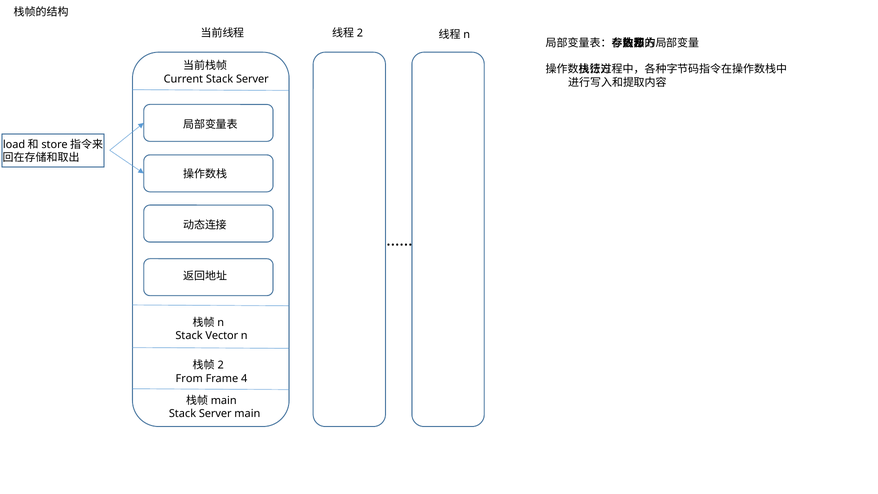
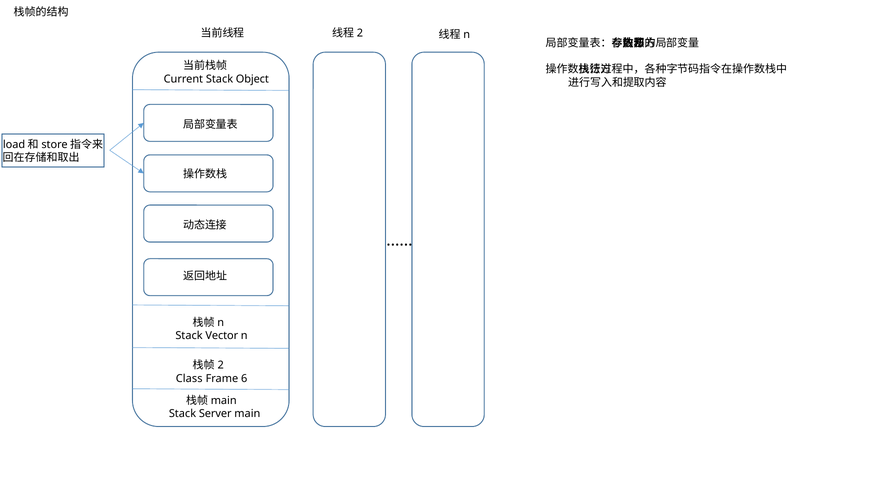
Current Stack Server: Server -> Object
From: From -> Class
4: 4 -> 6
